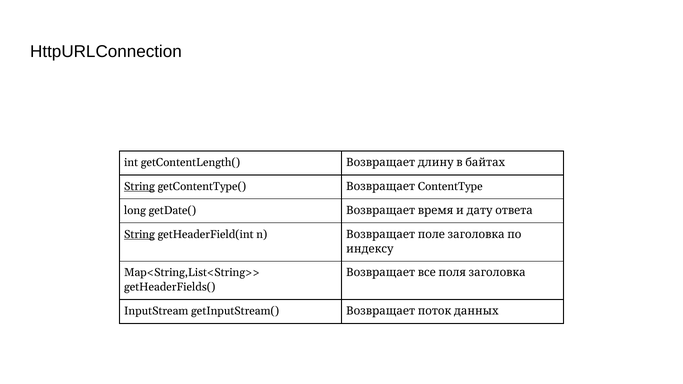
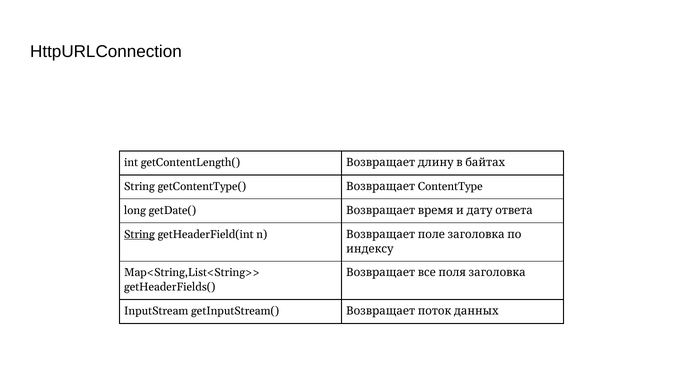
String at (139, 187) underline: present -> none
